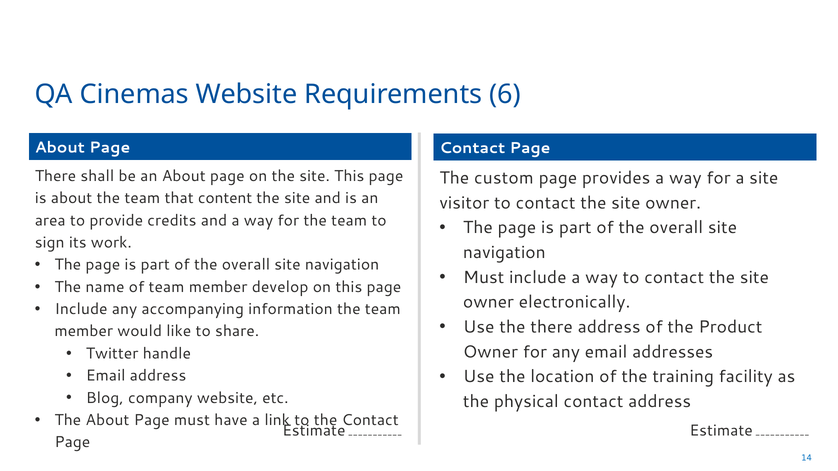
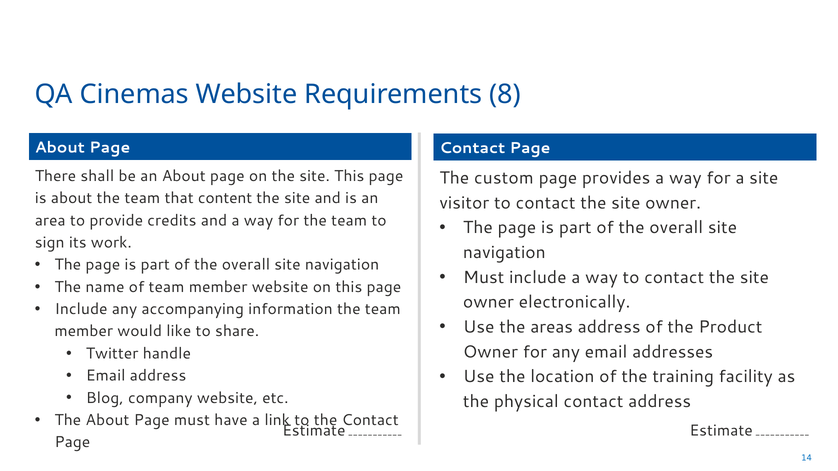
6: 6 -> 8
member develop: develop -> website
the there: there -> areas
